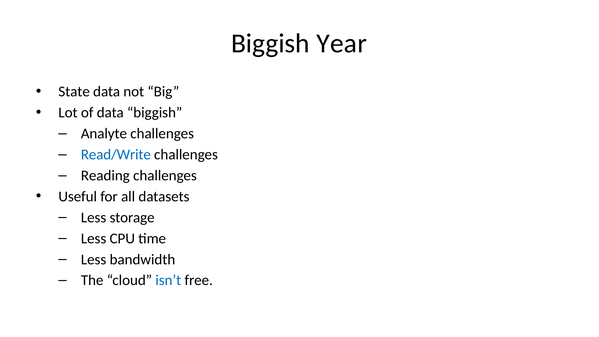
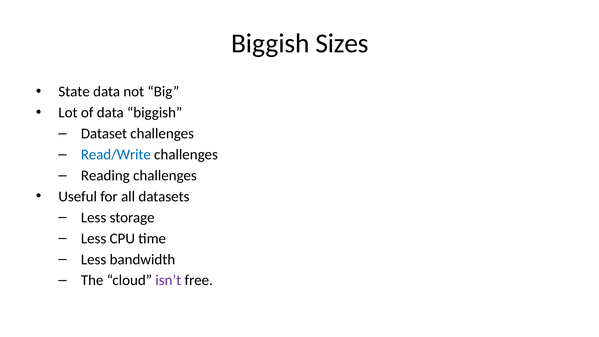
Year: Year -> Sizes
Analyte: Analyte -> Dataset
isn’t colour: blue -> purple
